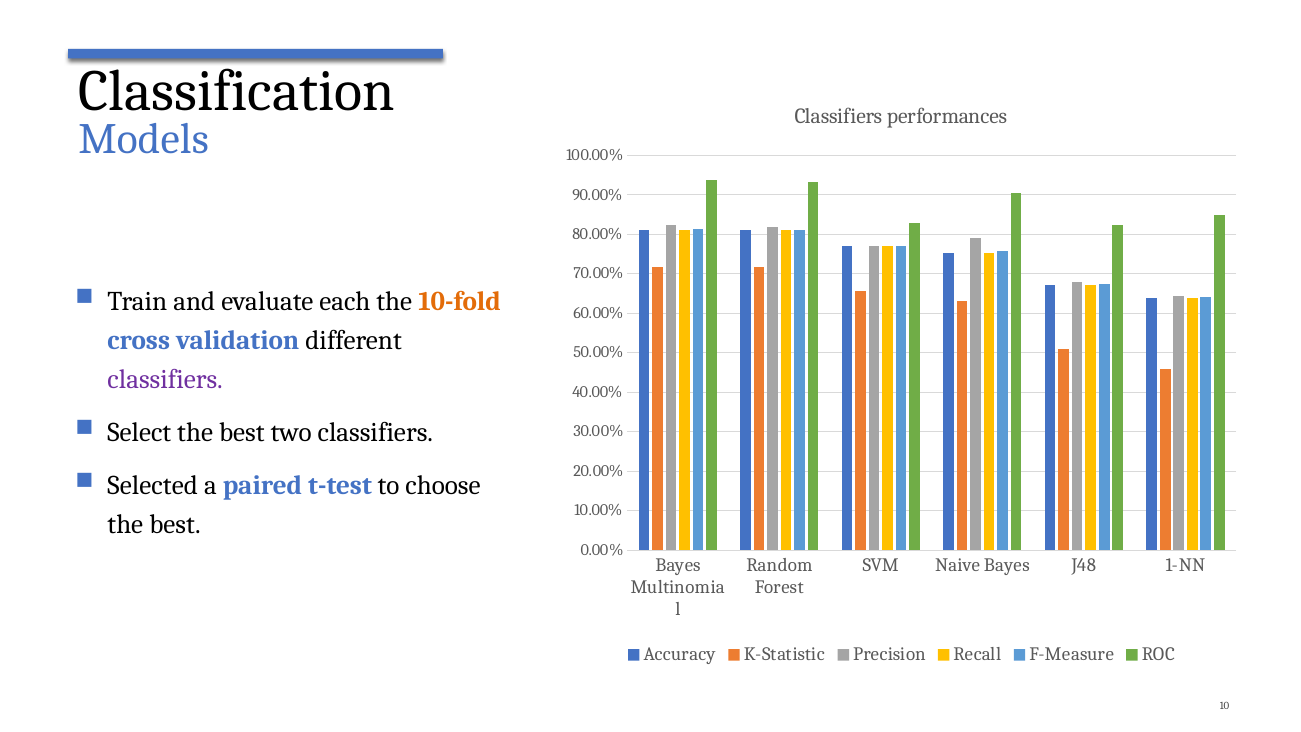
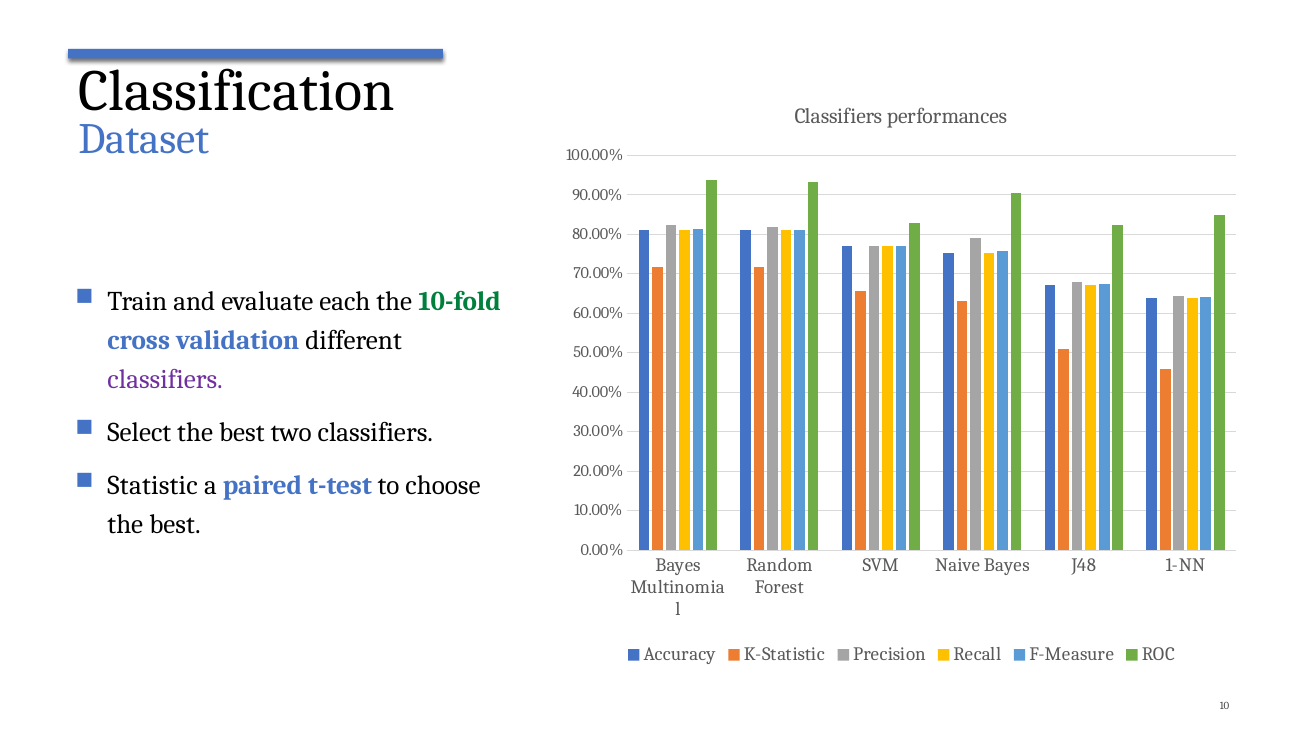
Models: Models -> Dataset
10-fold colour: orange -> green
Selected: Selected -> Statistic
